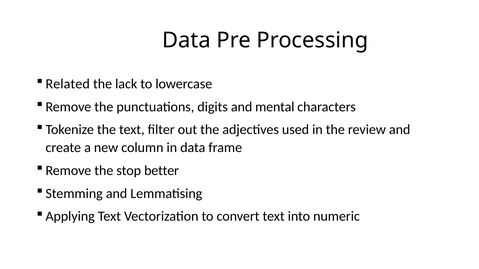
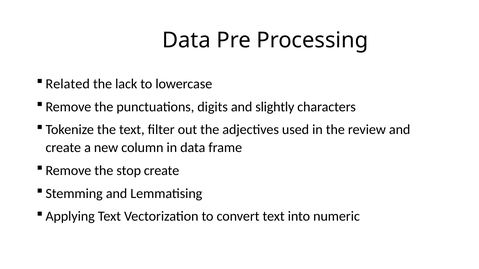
mental: mental -> slightly
stop better: better -> create
